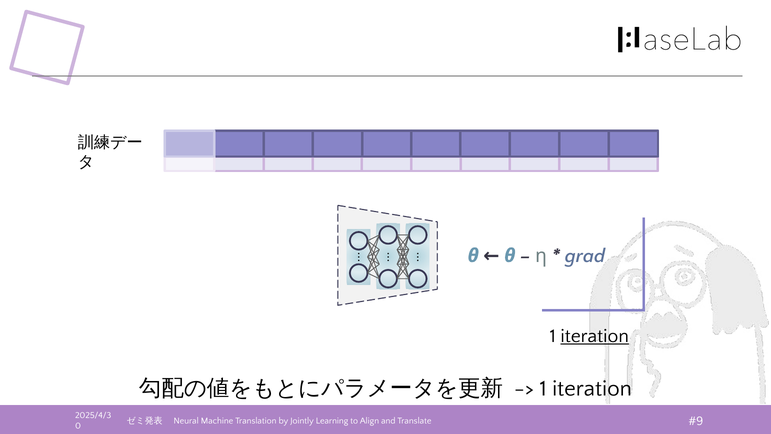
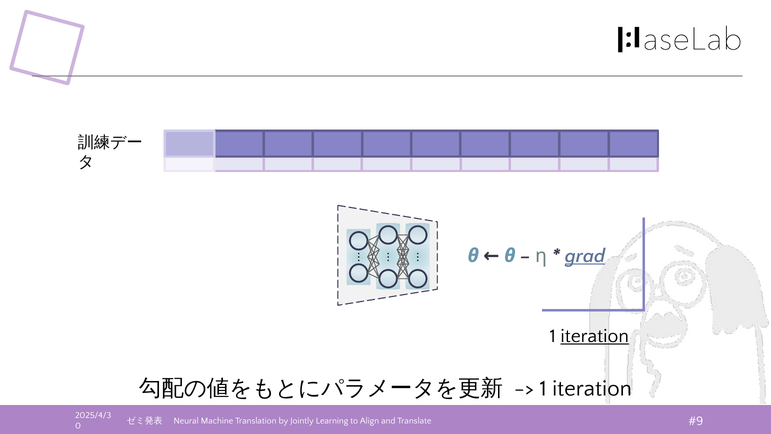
grad underline: none -> present
